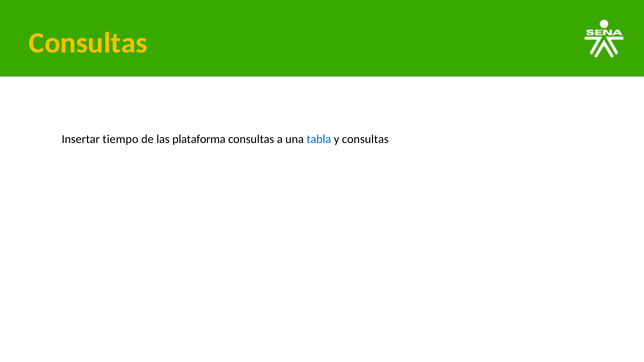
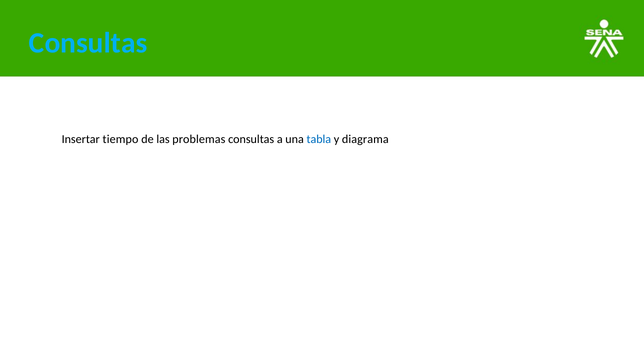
Consultas at (88, 43) colour: yellow -> light blue
plataforma: plataforma -> problemas
y consultas: consultas -> diagrama
